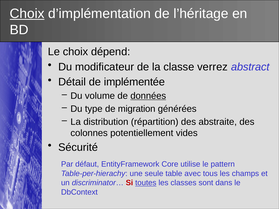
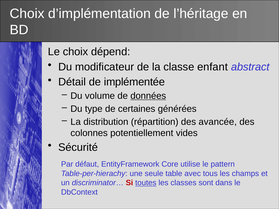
Choix at (27, 14) underline: present -> none
verrez: verrez -> enfant
migration: migration -> certaines
abstraite: abstraite -> avancée
